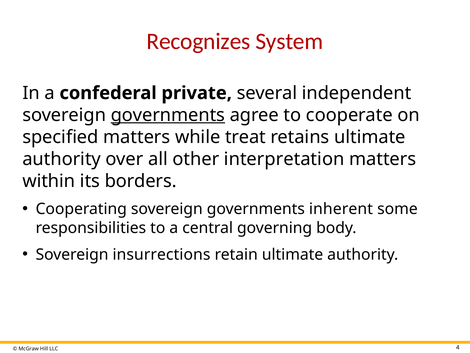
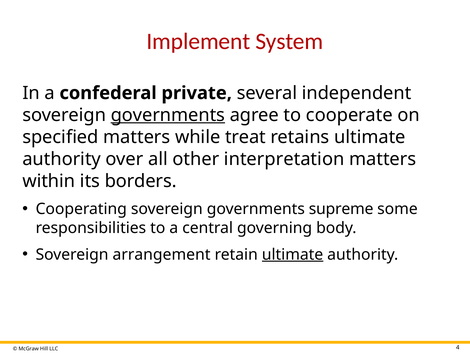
Recognizes: Recognizes -> Implement
inherent: inherent -> supreme
insurrections: insurrections -> arrangement
ultimate at (293, 254) underline: none -> present
